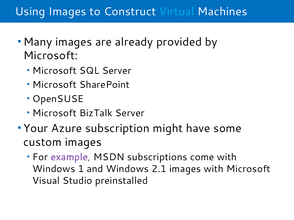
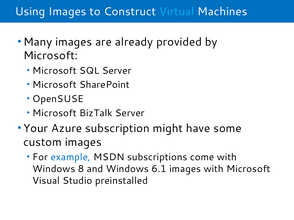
example colour: purple -> blue
1: 1 -> 8
2.1: 2.1 -> 6.1
